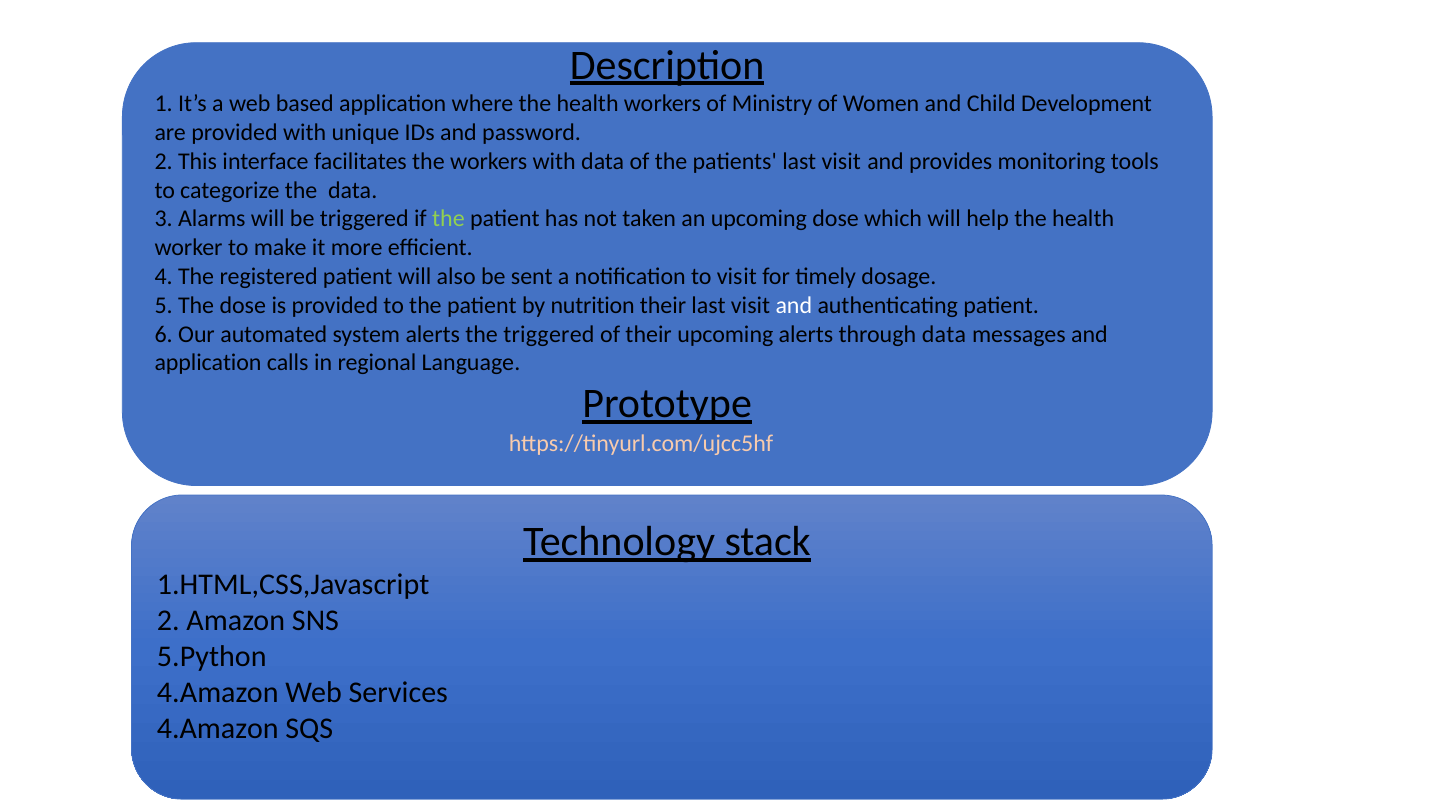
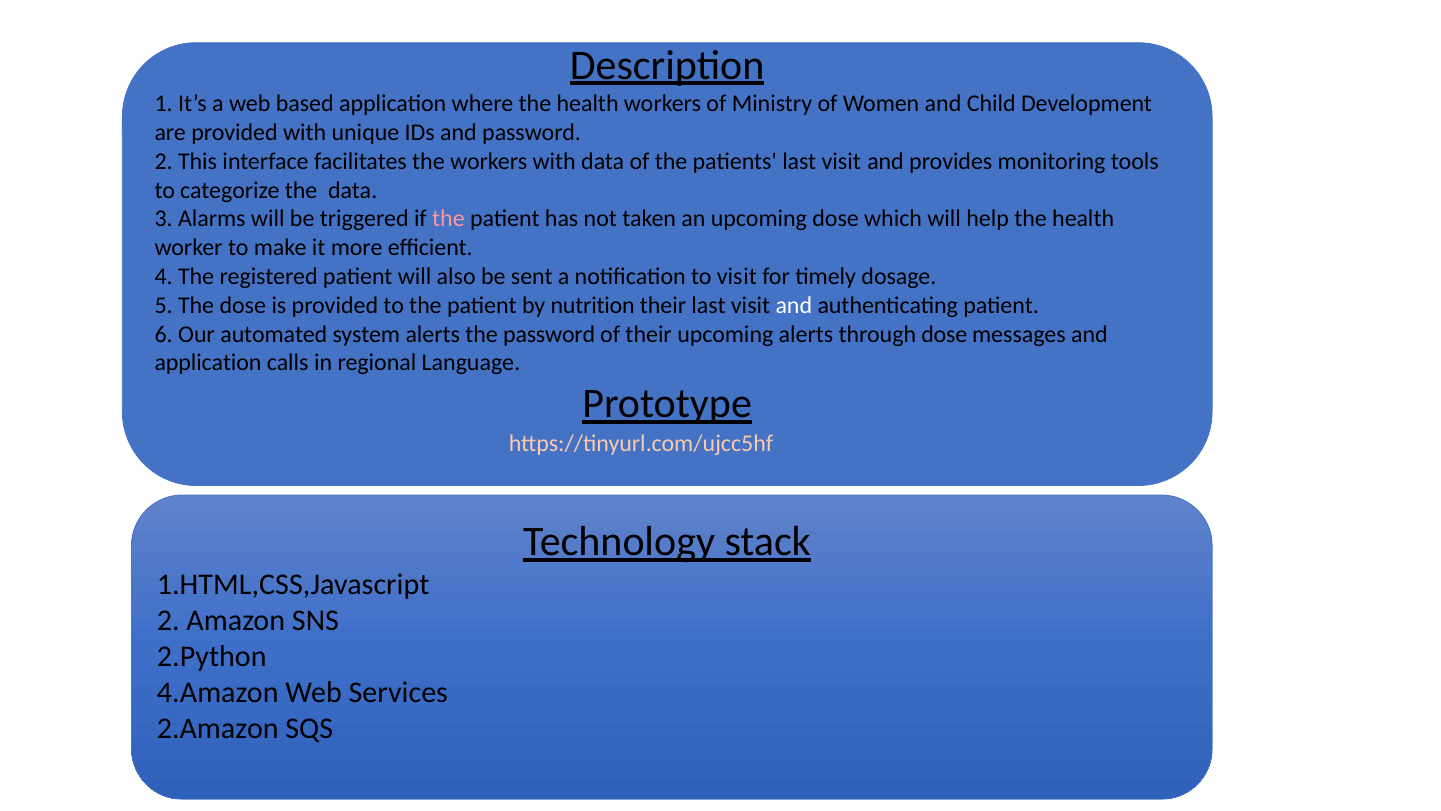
the at (448, 219) colour: light green -> pink
the triggered: triggered -> password
through data: data -> dose
5.Python: 5.Python -> 2.Python
4.Amazon at (218, 728): 4.Amazon -> 2.Amazon
